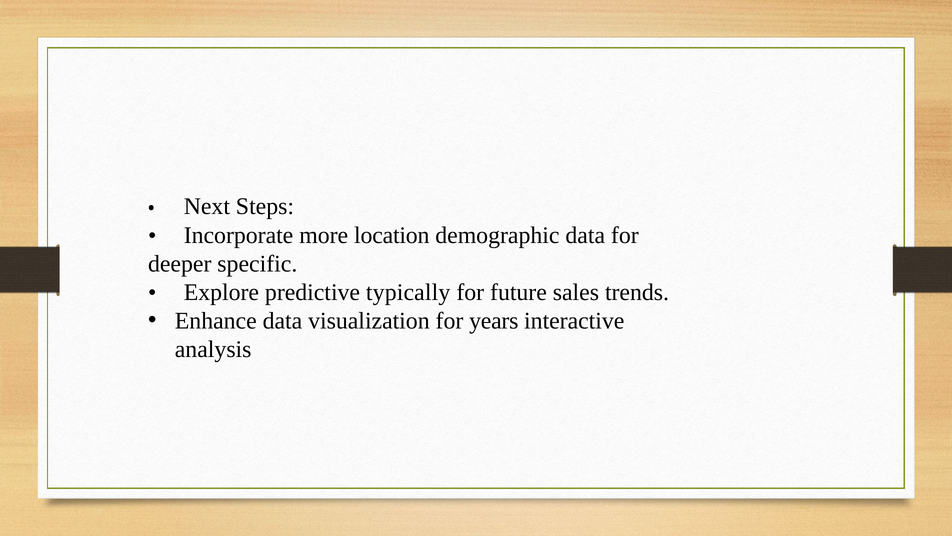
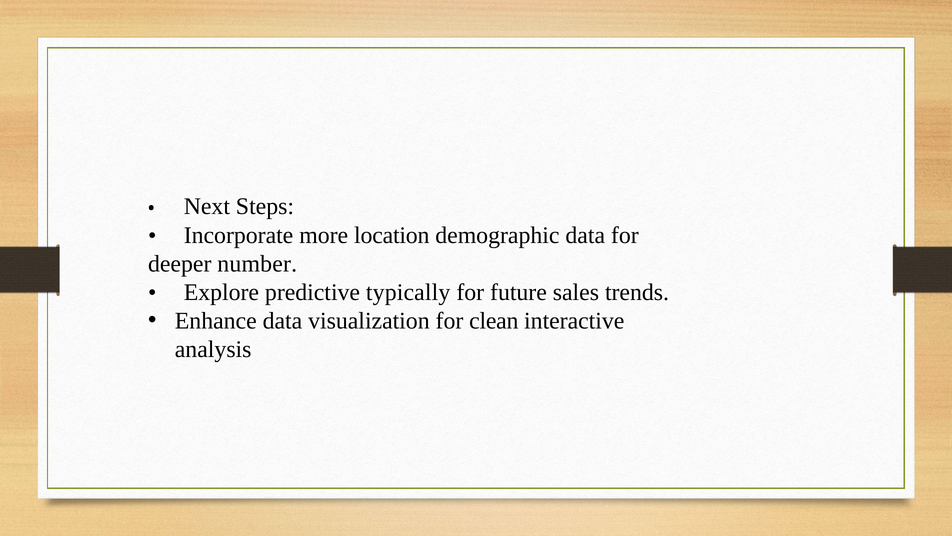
specific: specific -> number
years: years -> clean
